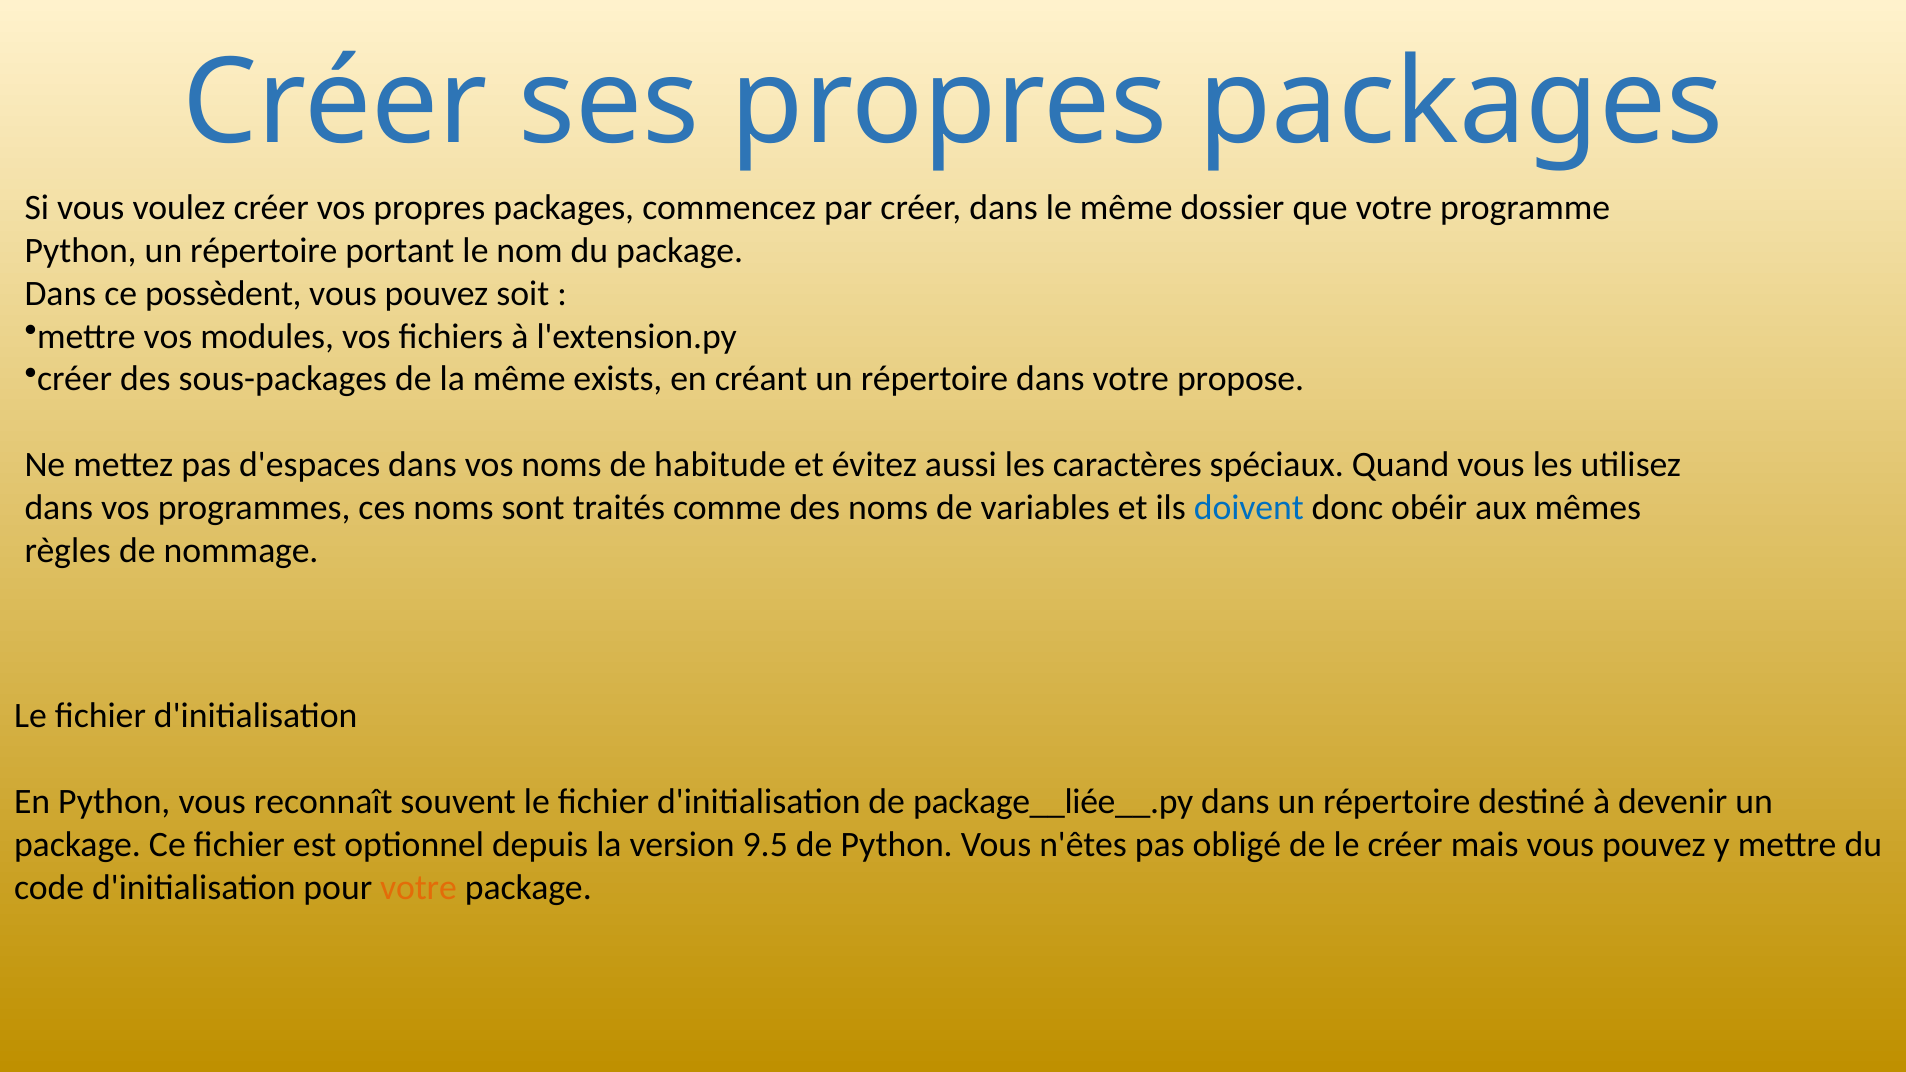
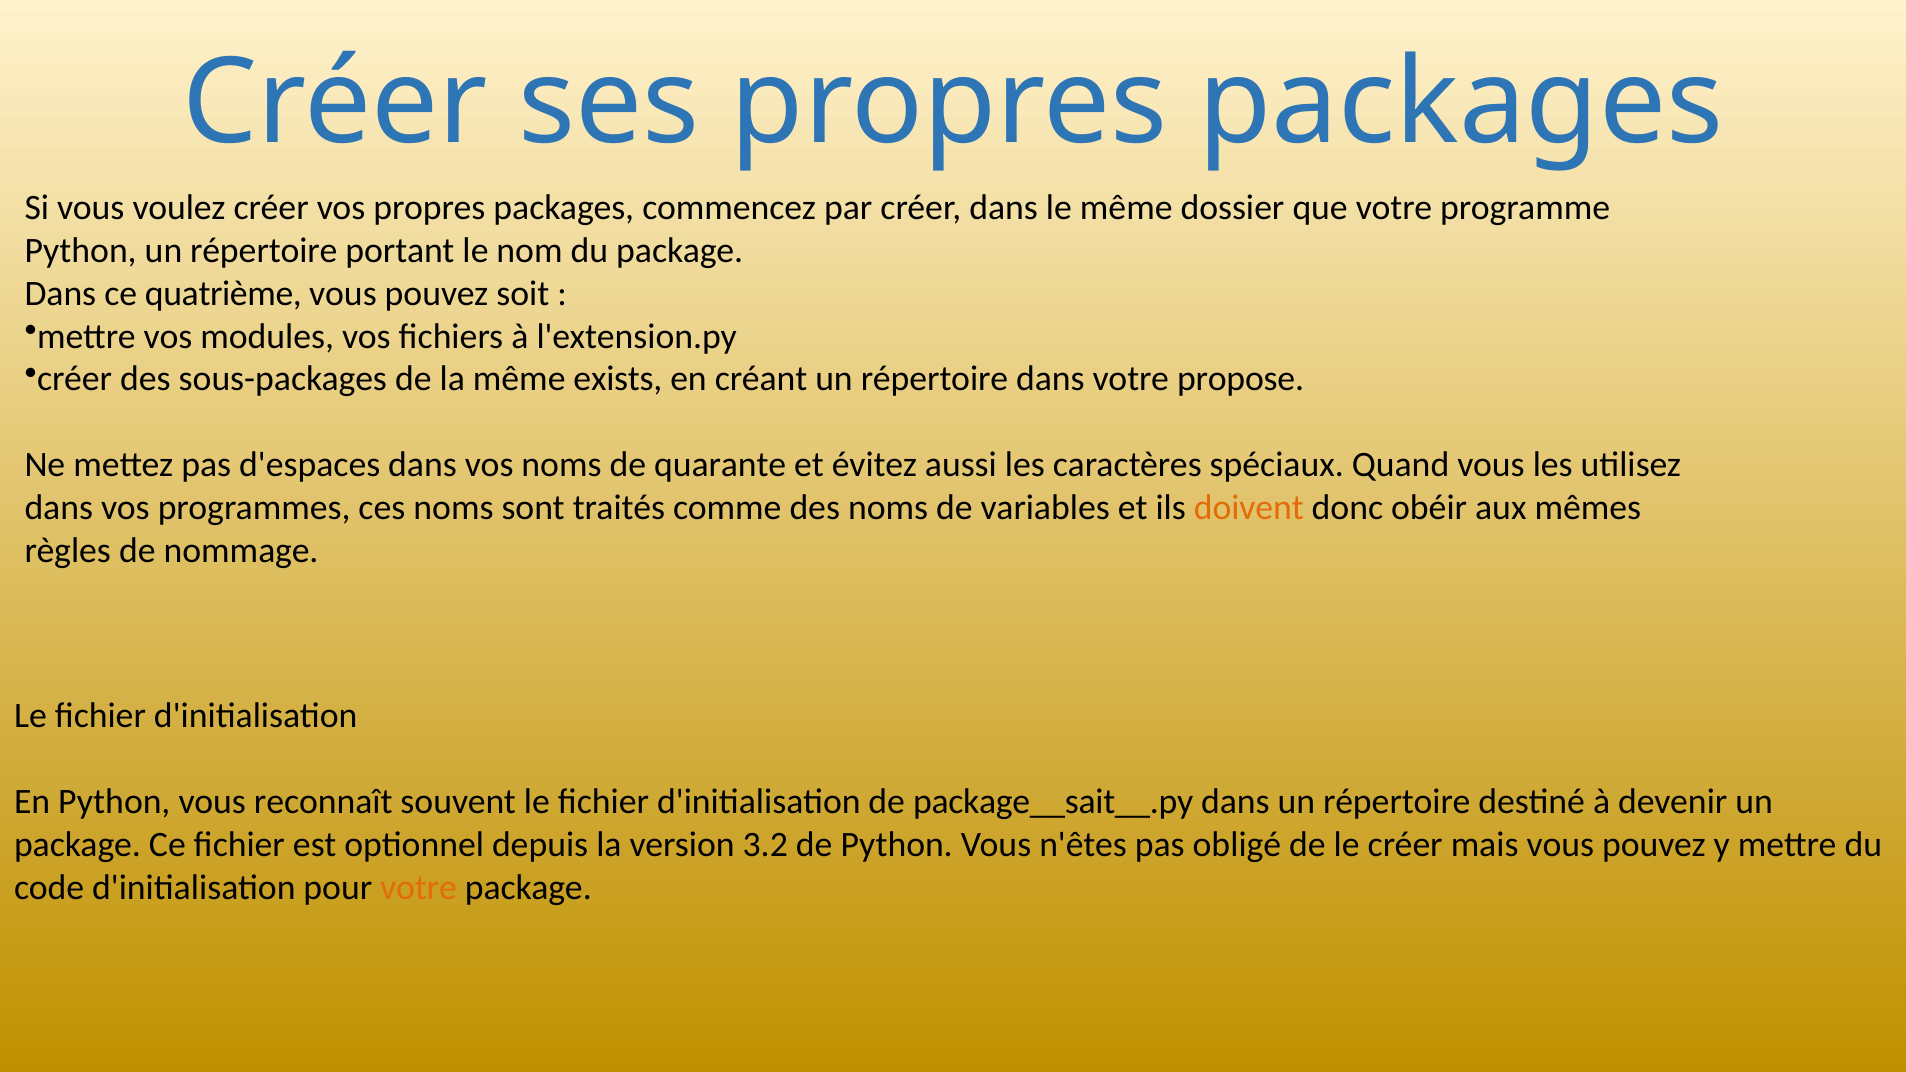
possèdent: possèdent -> quatrième
habitude: habitude -> quarante
doivent colour: blue -> orange
package__liée__.py: package__liée__.py -> package__sait__.py
9.5: 9.5 -> 3.2
